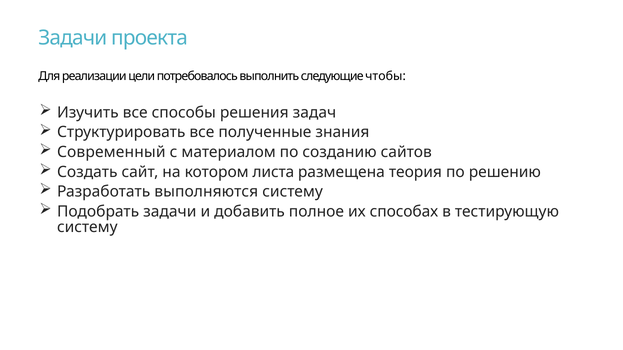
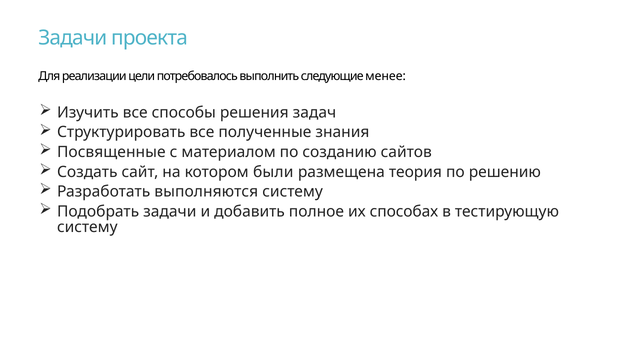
чтобы: чтобы -> менее
Современный: Современный -> Посвященные
листа: листа -> были
